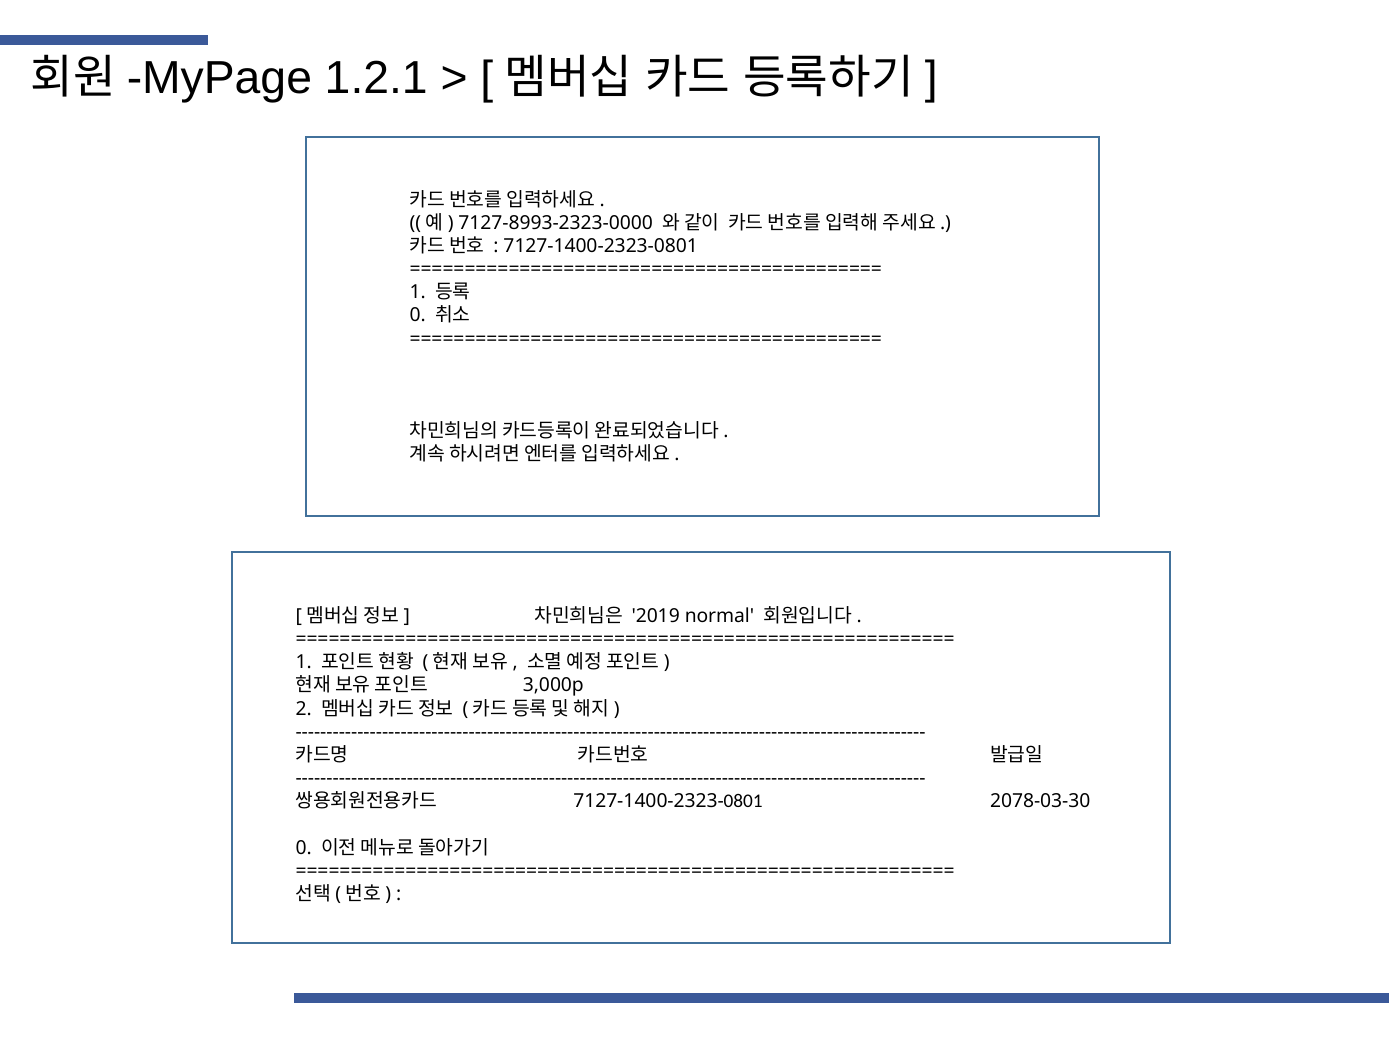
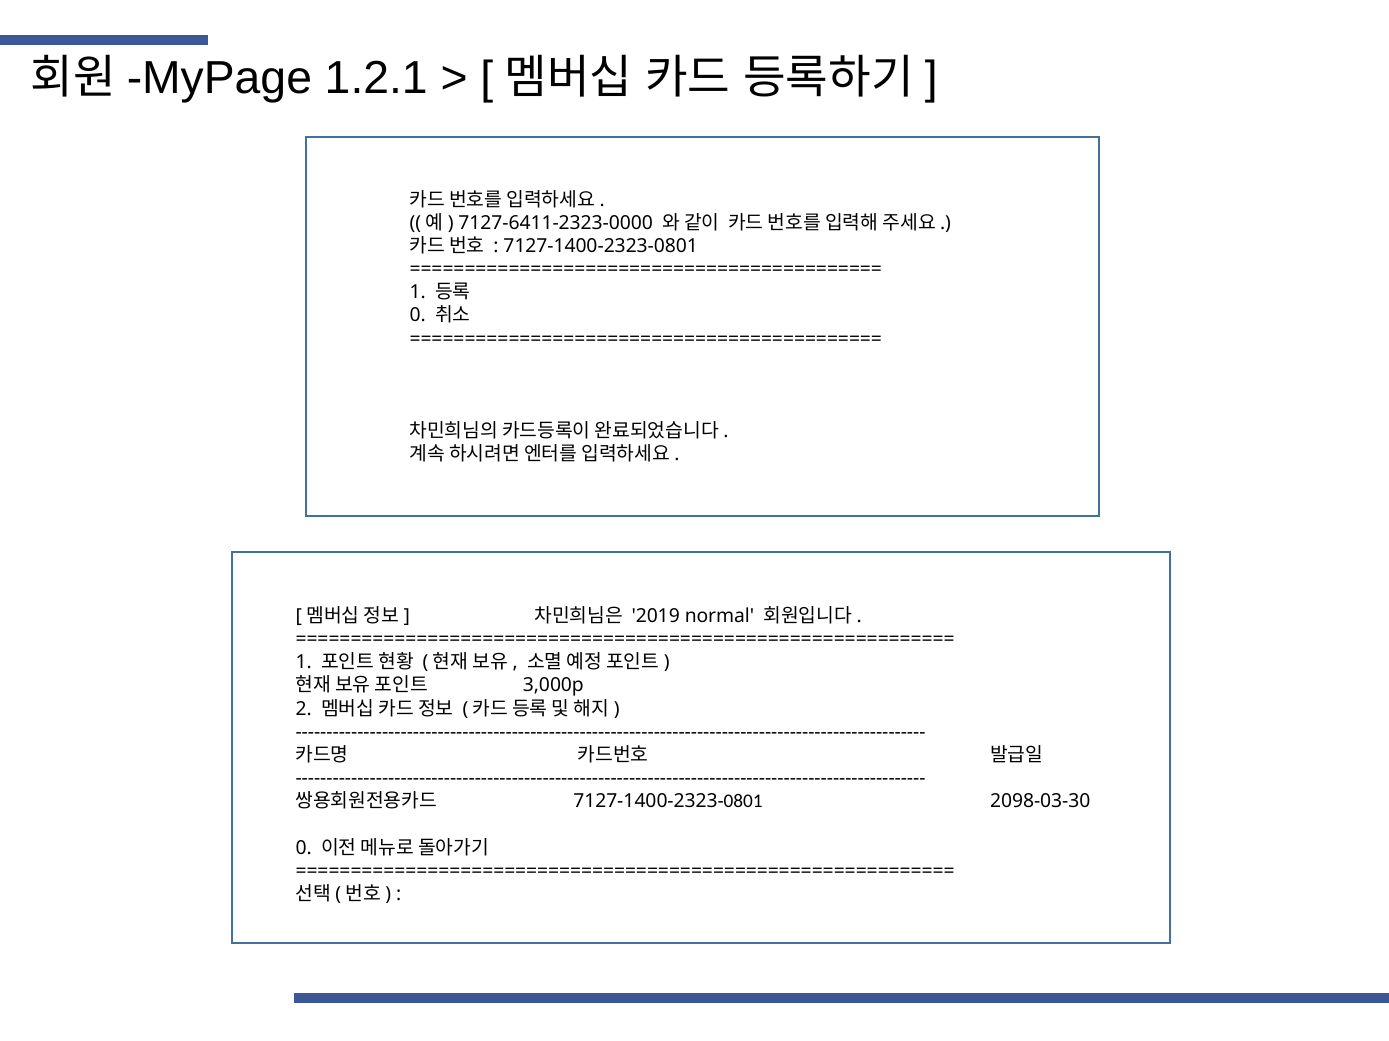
7127-8993-2323-0000: 7127-8993-2323-0000 -> 7127-6411-2323-0000
2078-03-30: 2078-03-30 -> 2098-03-30
